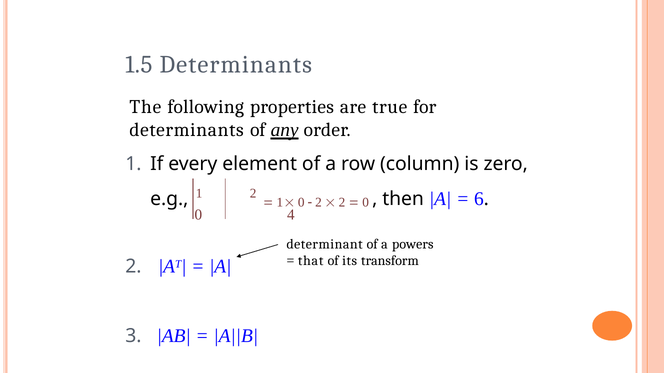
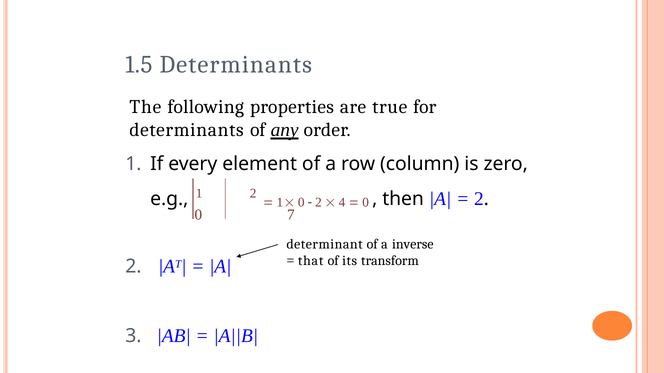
2 at (342, 203): 2 -> 4
6 at (479, 199): 6 -> 2
4: 4 -> 7
powers: powers -> inverse
